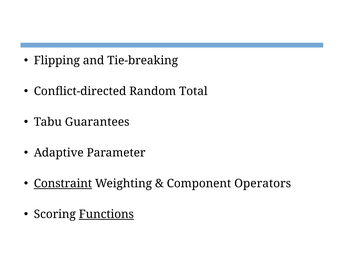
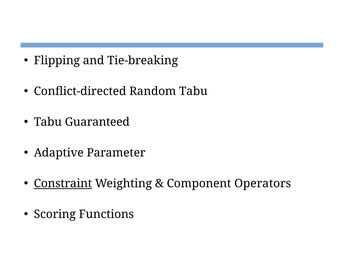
Random Total: Total -> Tabu
Guarantees: Guarantees -> Guaranteed
Functions underline: present -> none
